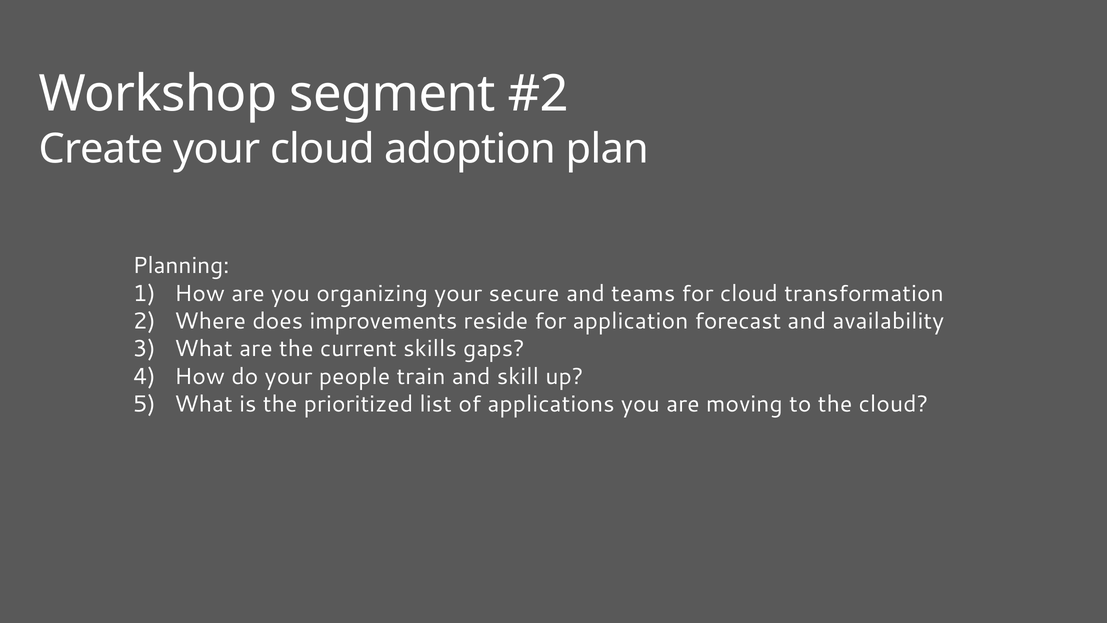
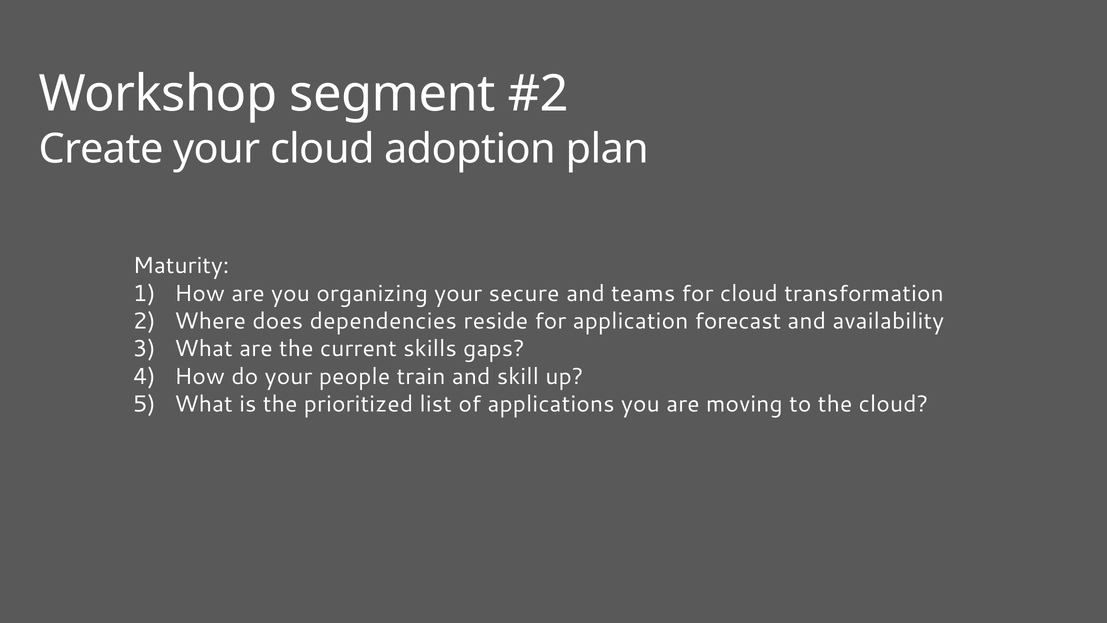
Planning: Planning -> Maturity
improvements: improvements -> dependencies
